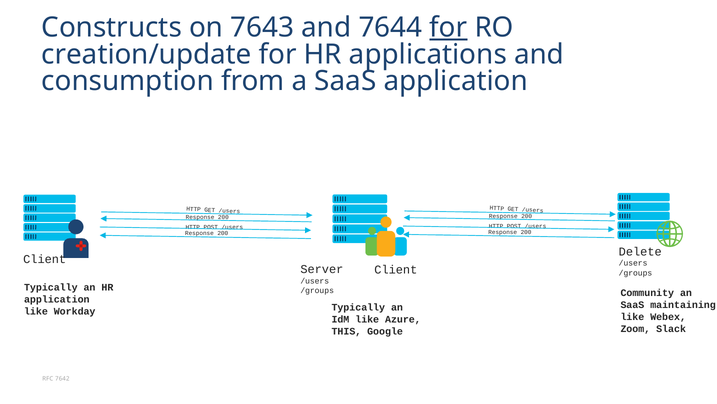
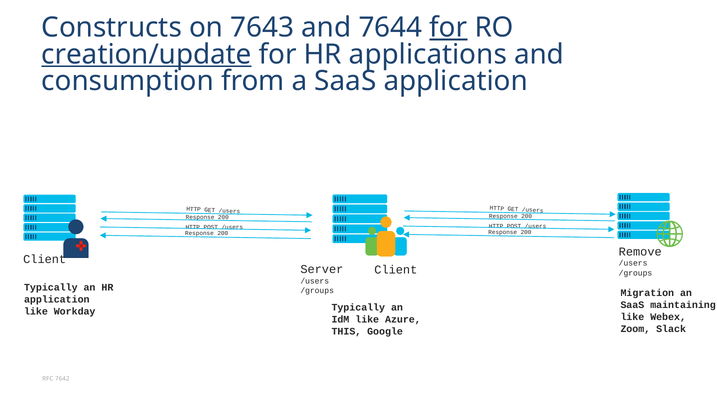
creation/update underline: none -> present
Delete: Delete -> Remove
Community: Community -> Migration
